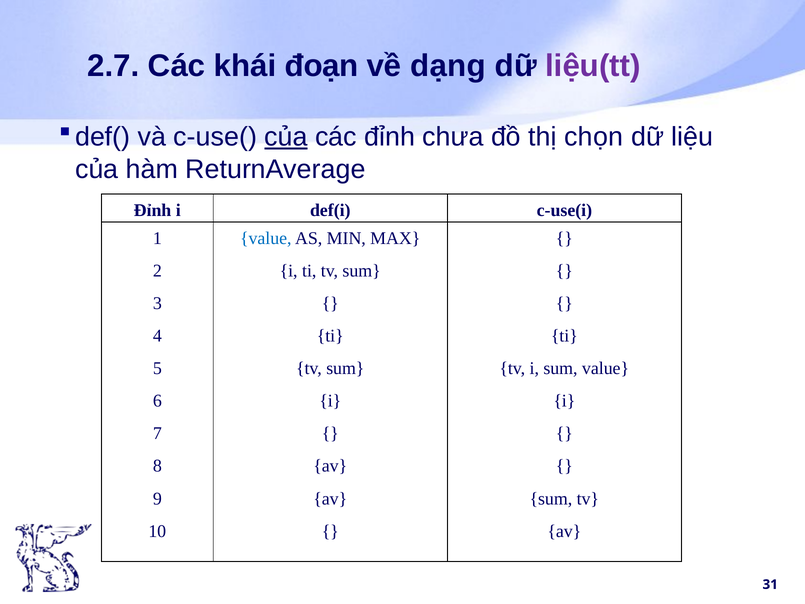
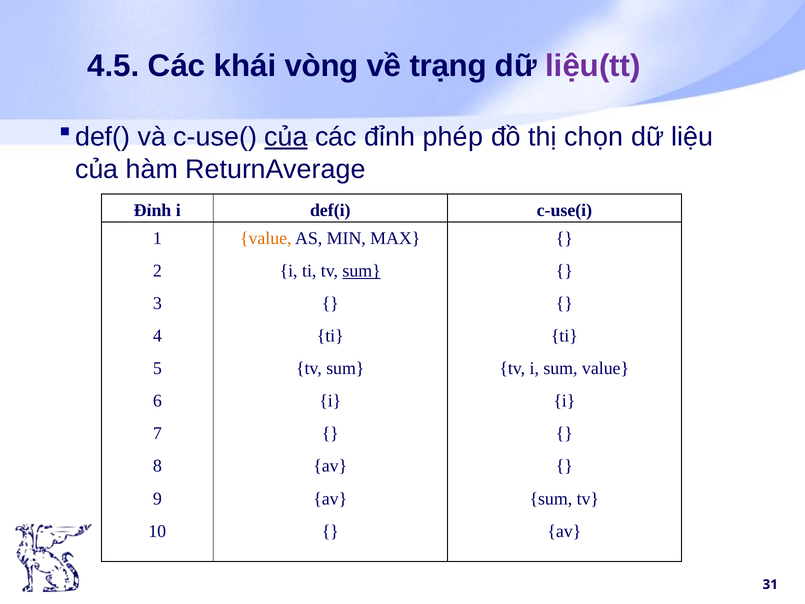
2.7: 2.7 -> 4.5
đoạn: đoạn -> vòng
dạng: dạng -> trạng
chưa: chưa -> phép
value at (266, 238) colour: blue -> orange
sum at (362, 271) underline: none -> present
